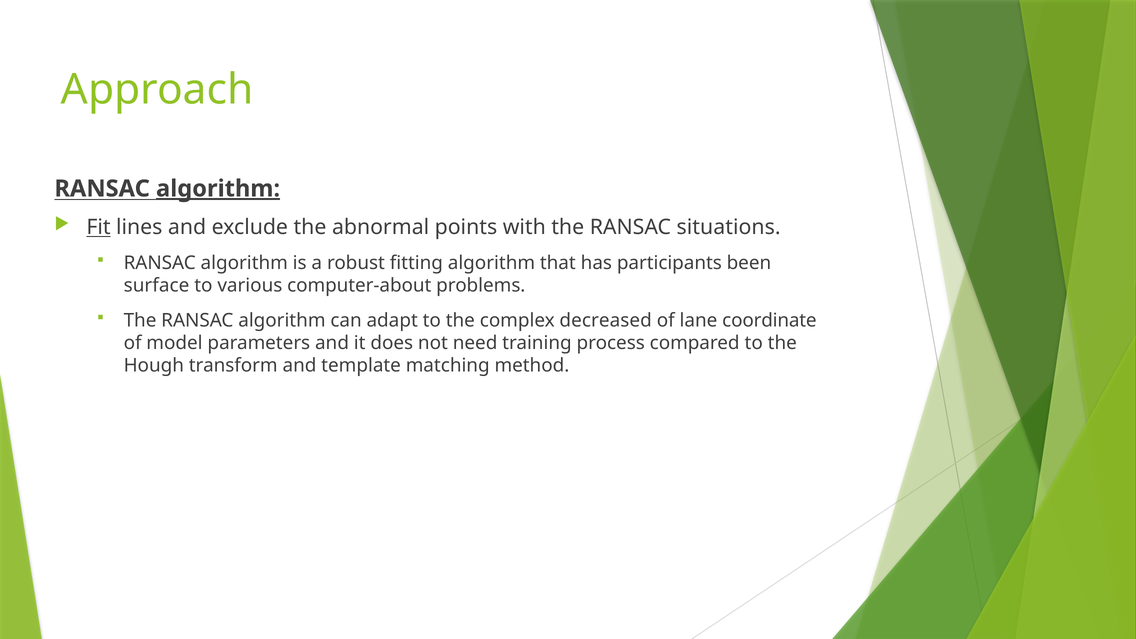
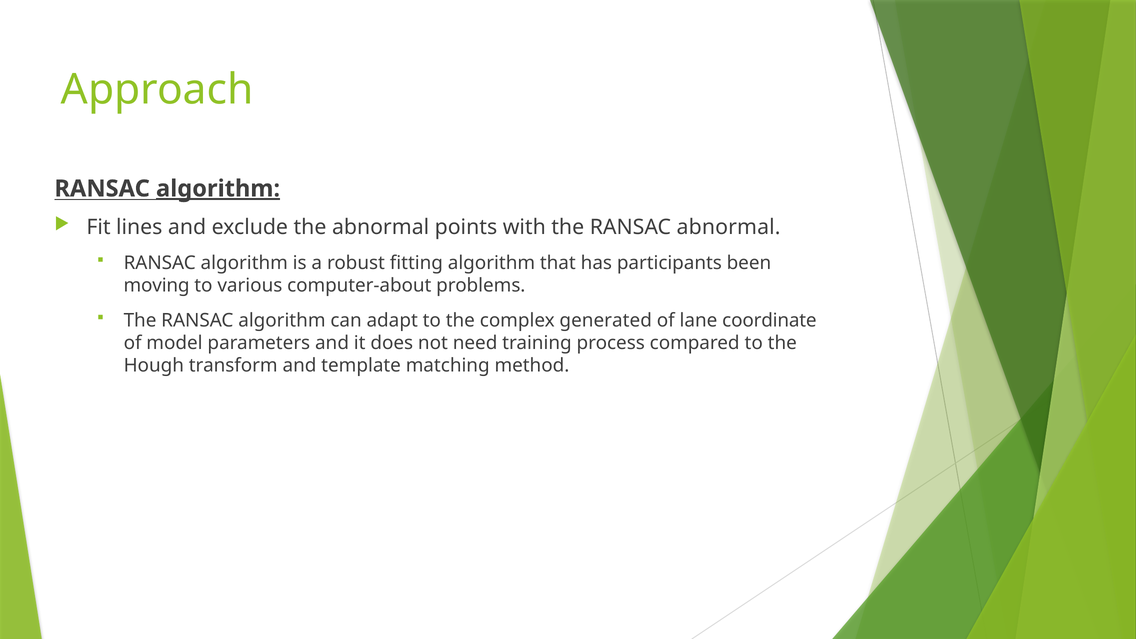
Fit underline: present -> none
RANSAC situations: situations -> abnormal
surface: surface -> moving
decreased: decreased -> generated
